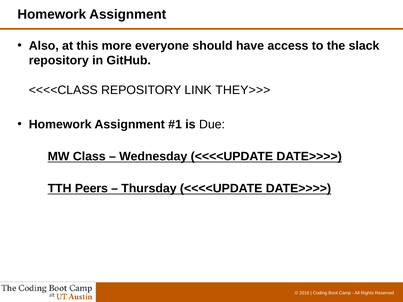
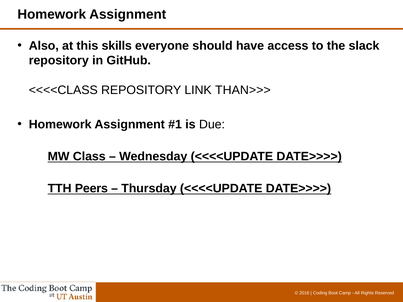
more: more -> skills
THEY>>>: THEY>>> -> THAN>>>
